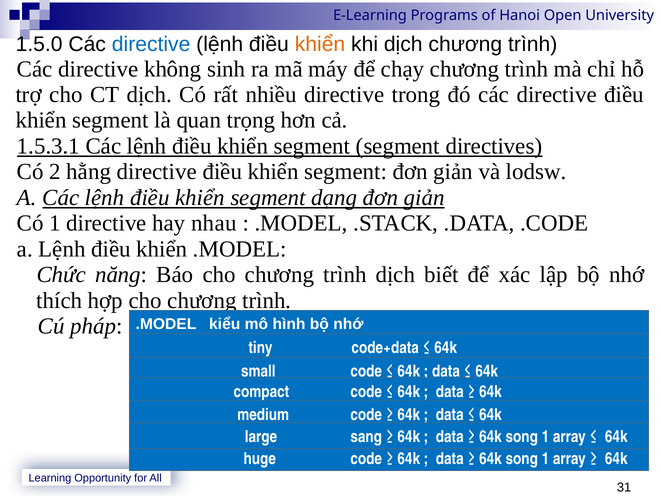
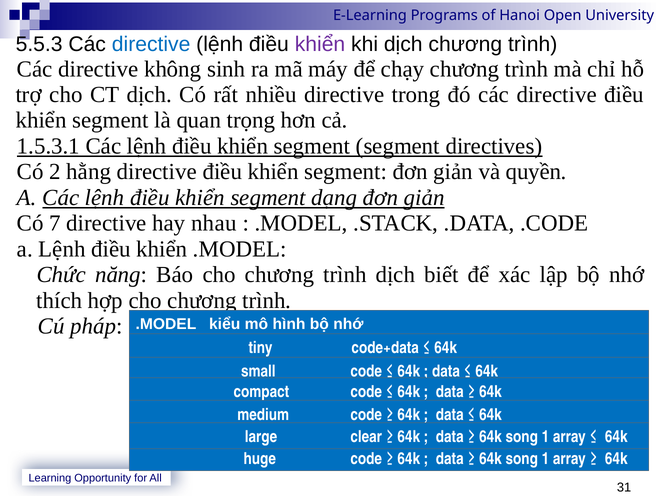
1.5.0: 1.5.0 -> 5.5.3
khiển at (320, 44) colour: orange -> purple
lodsw: lodsw -> quyền
Có 1: 1 -> 7
sang: sang -> clear
